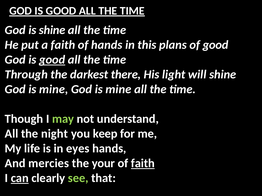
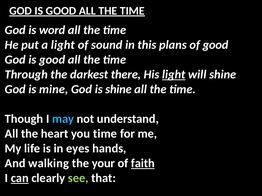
is shine: shine -> word
a faith: faith -> light
of hands: hands -> sound
good at (52, 60) underline: present -> none
light at (174, 75) underline: none -> present
mine at (118, 90): mine -> shine
may colour: light green -> light blue
night: night -> heart
you keep: keep -> time
mercies: mercies -> walking
